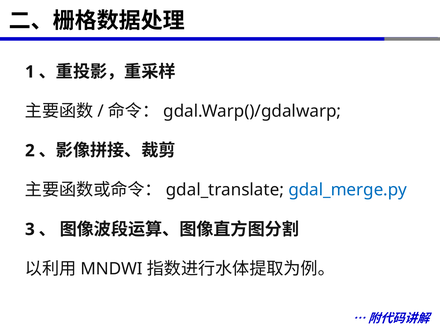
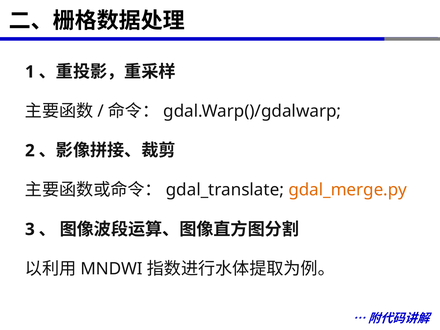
gdal_merge.py colour: blue -> orange
